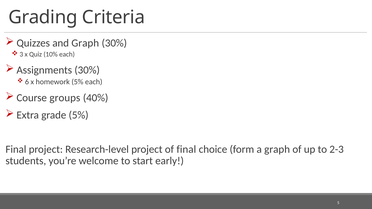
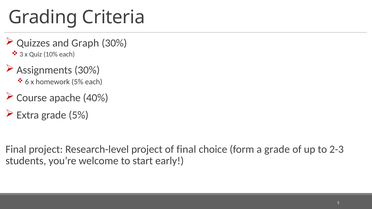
groups: groups -> apache
a graph: graph -> grade
